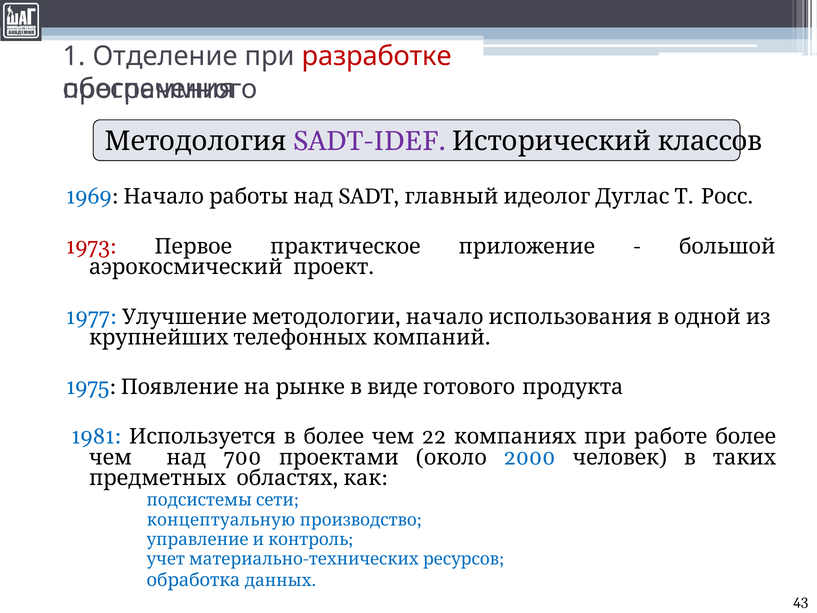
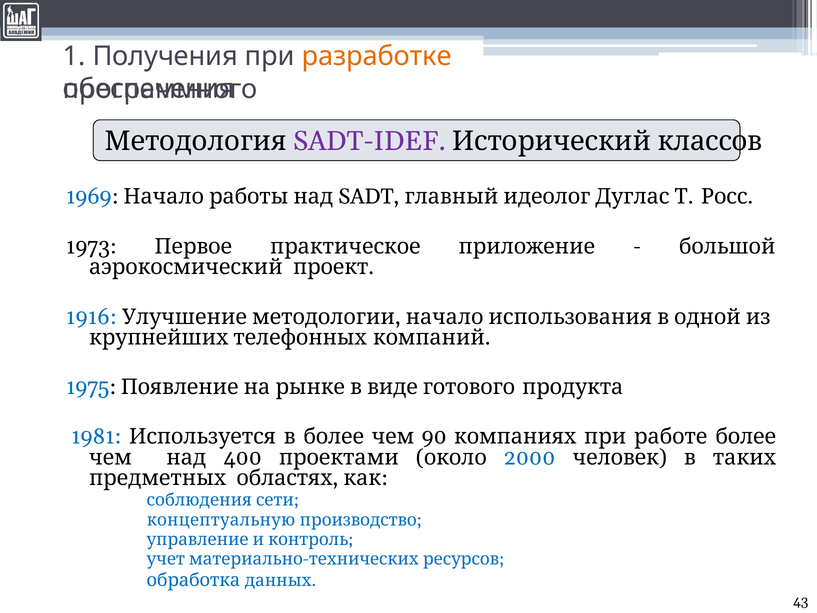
Отделение: Отделение -> Получения
разработке colour: red -> orange
1973 colour: red -> black
1977: 1977 -> 1916
22: 22 -> 90
700: 700 -> 400
подсистемы: подсистемы -> соблюдения
